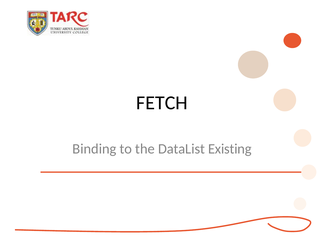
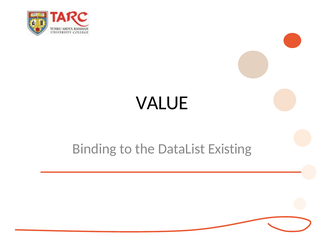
FETCH: FETCH -> VALUE
